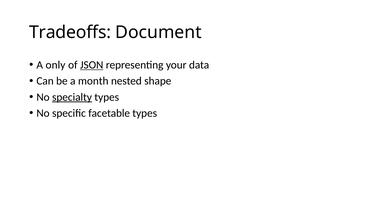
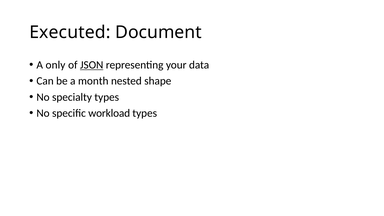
Tradeoffs: Tradeoffs -> Executed
specialty underline: present -> none
facetable: facetable -> workload
